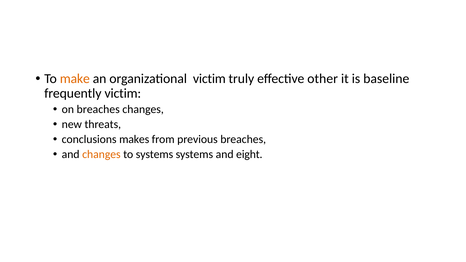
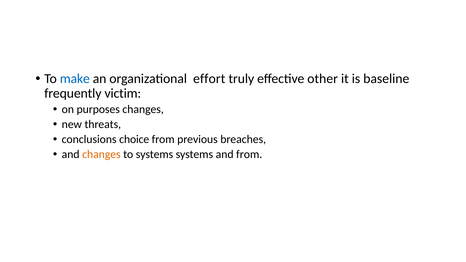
make colour: orange -> blue
organizational victim: victim -> effort
on breaches: breaches -> purposes
makes: makes -> choice
and eight: eight -> from
